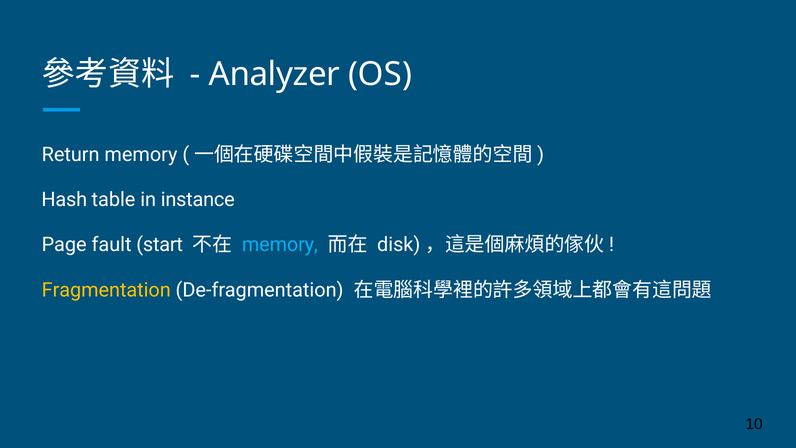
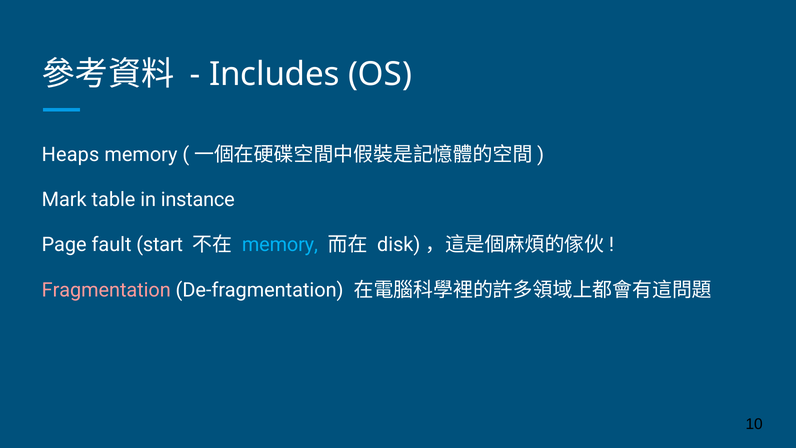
Analyzer: Analyzer -> Includes
Return: Return -> Heaps
Hash: Hash -> Mark
Fragmentation colour: yellow -> pink
